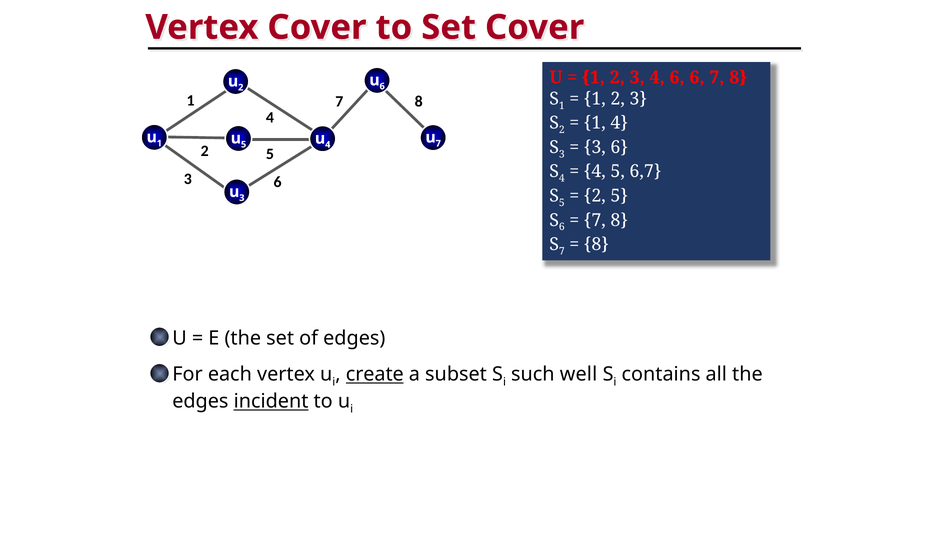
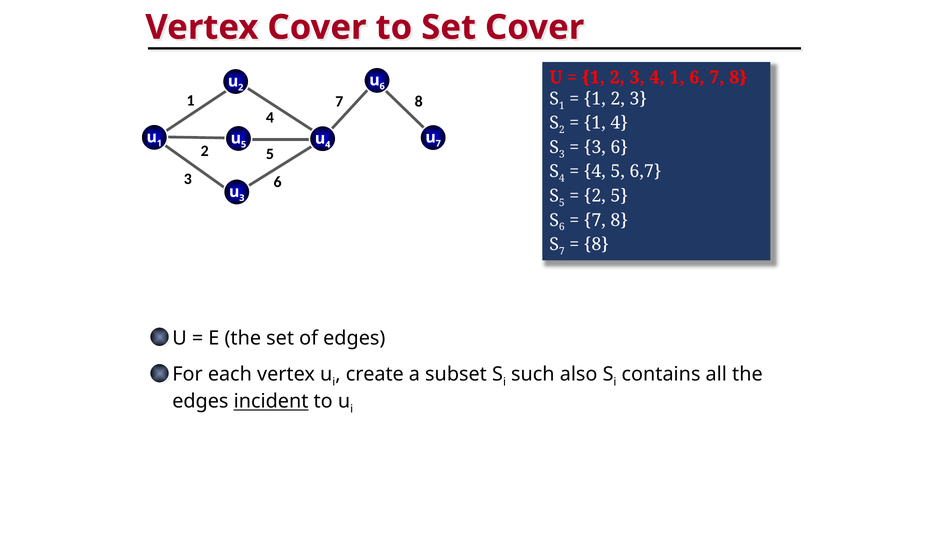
4 6: 6 -> 1
create underline: present -> none
well: well -> also
